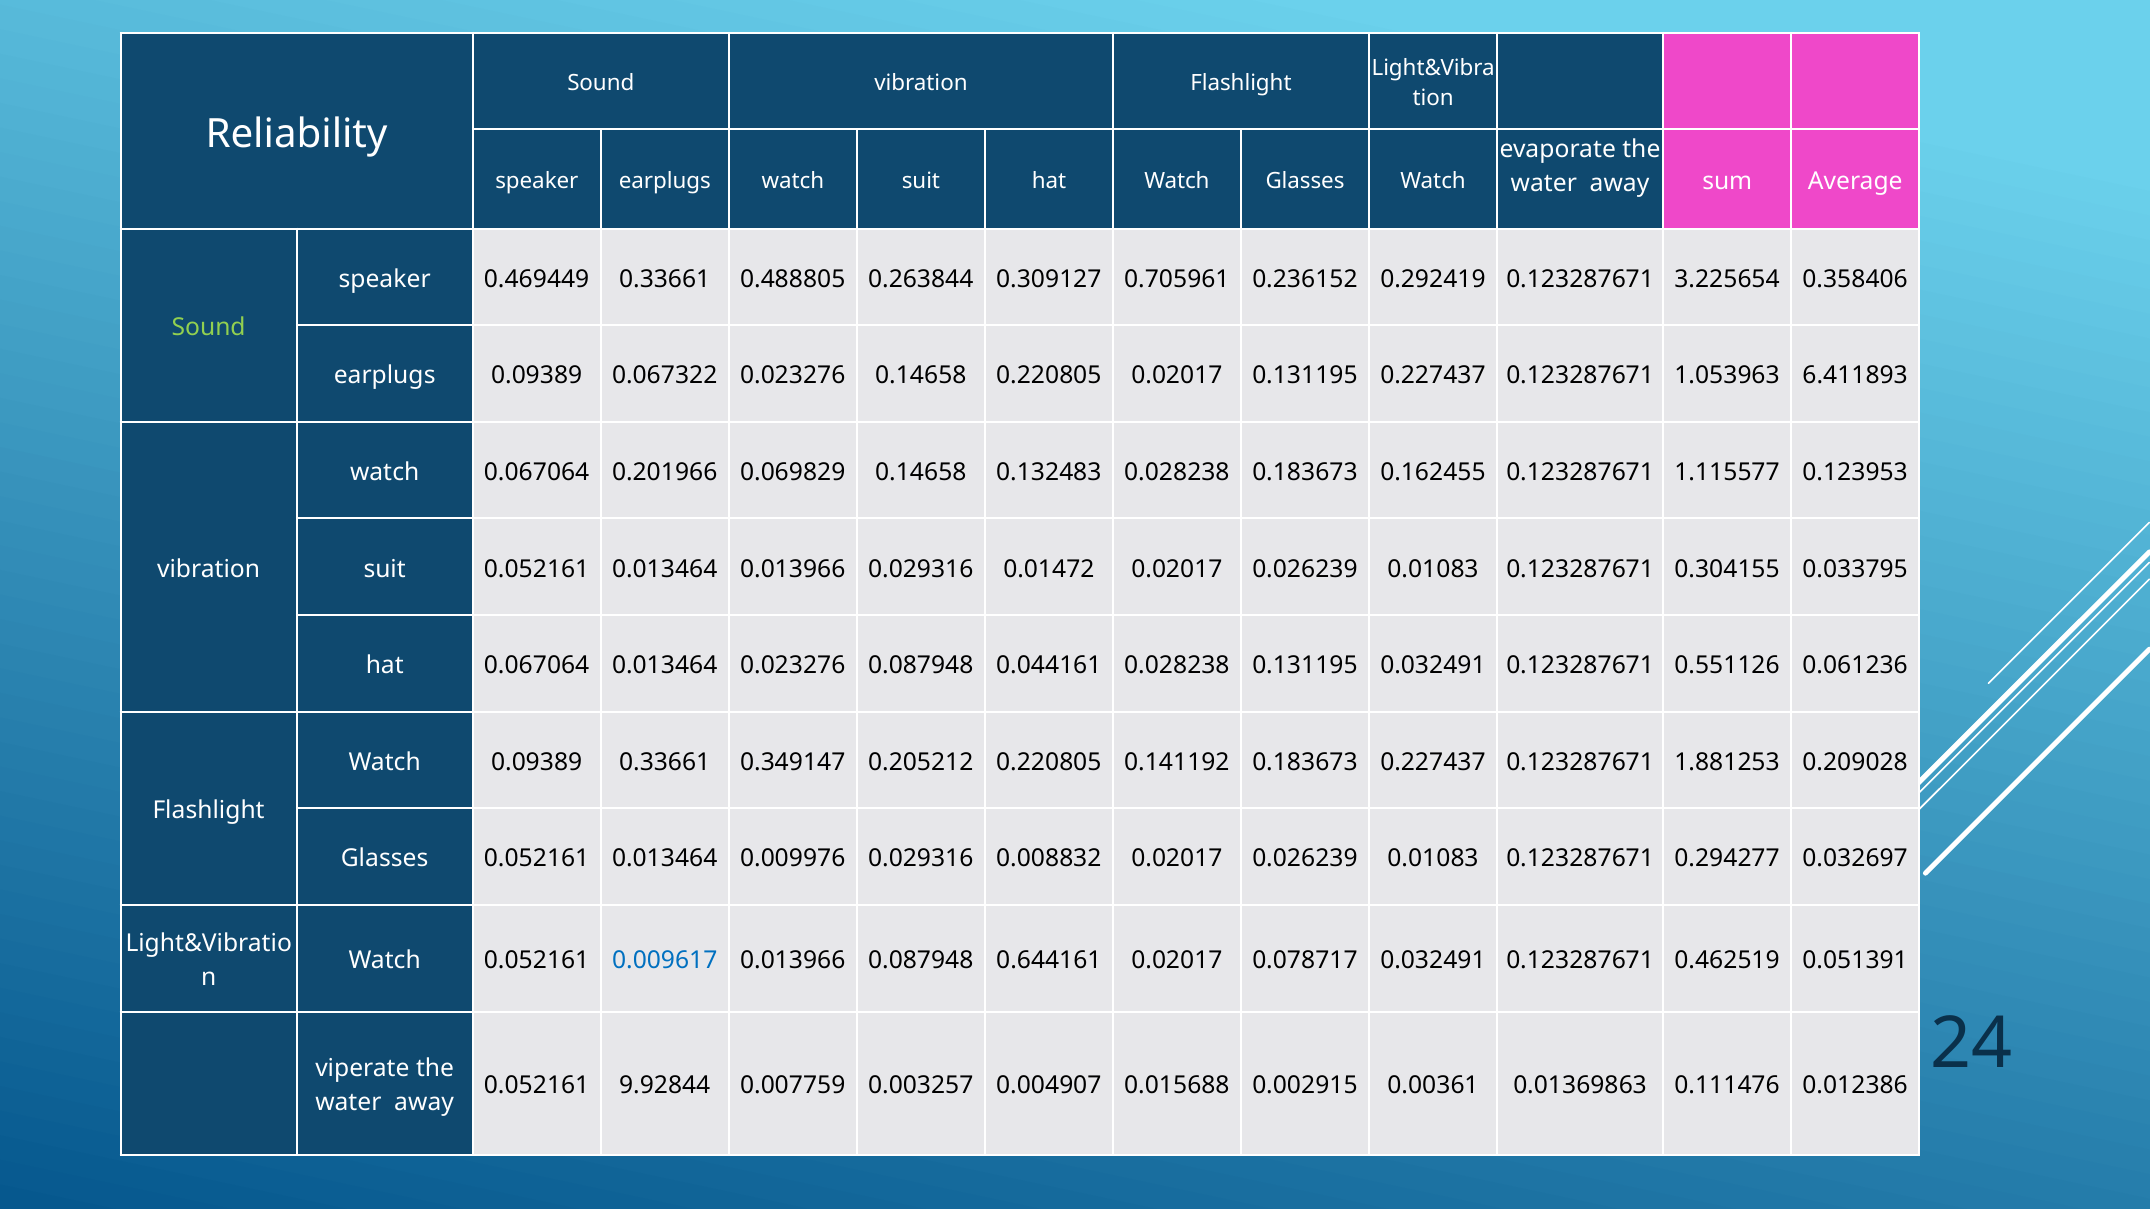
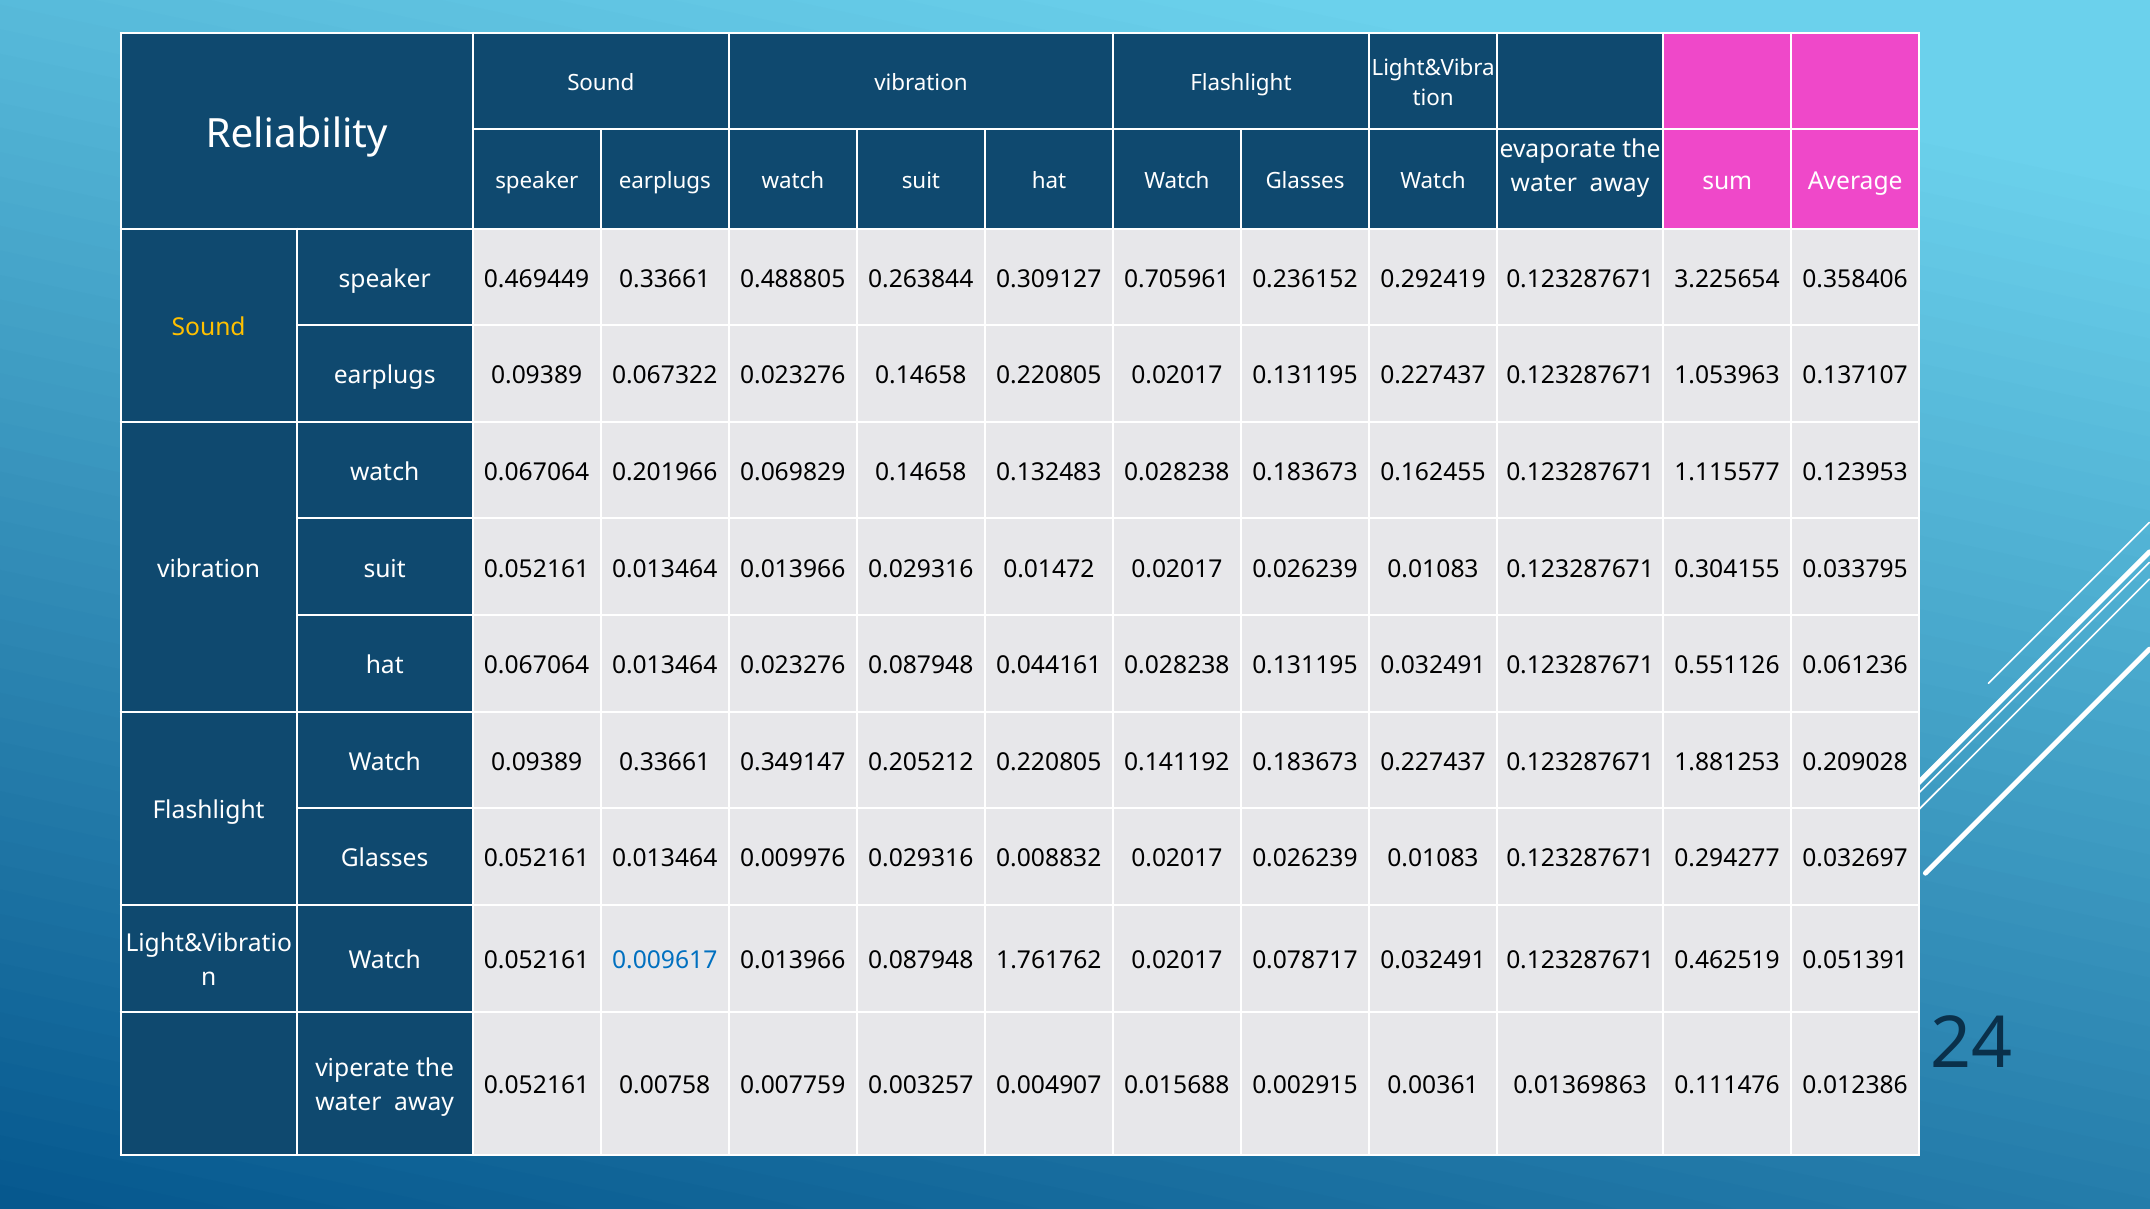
Sound at (209, 328) colour: light green -> yellow
6.411893: 6.411893 -> 0.137107
0.644161: 0.644161 -> 1.761762
9.92844: 9.92844 -> 0.00758
